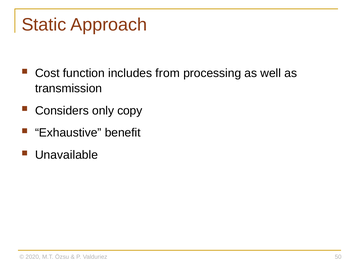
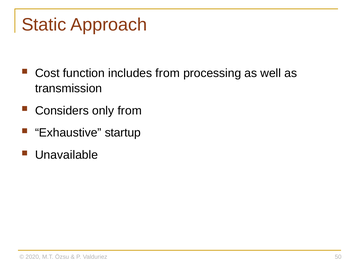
only copy: copy -> from
benefit: benefit -> startup
